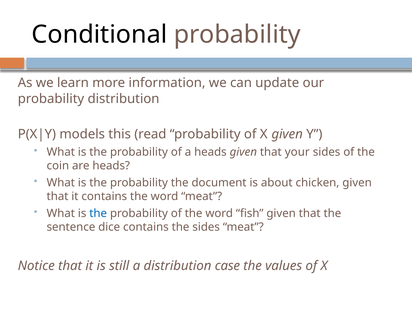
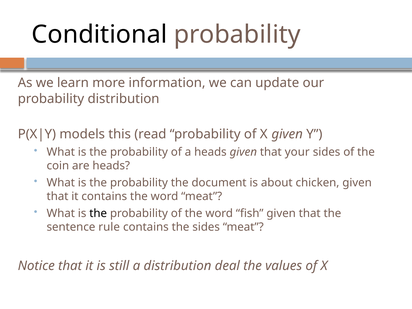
the at (98, 213) colour: blue -> black
dice: dice -> rule
case: case -> deal
